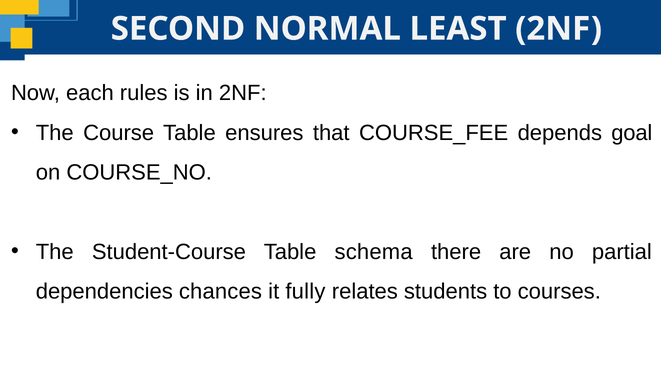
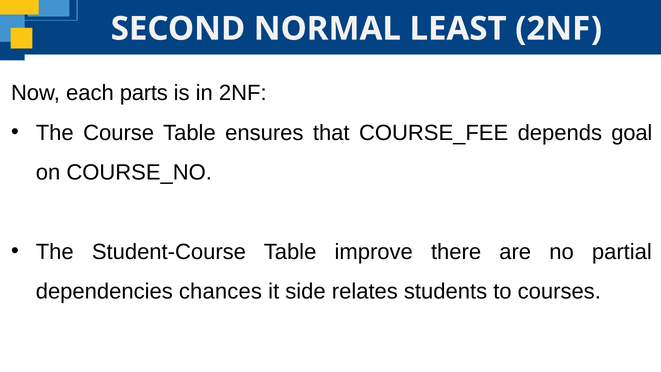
rules: rules -> parts
schema: schema -> improve
fully: fully -> side
